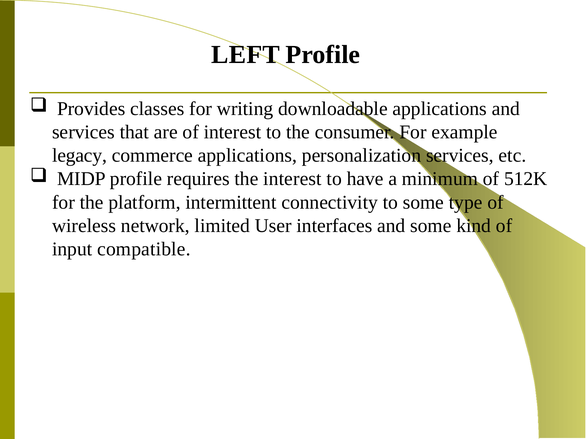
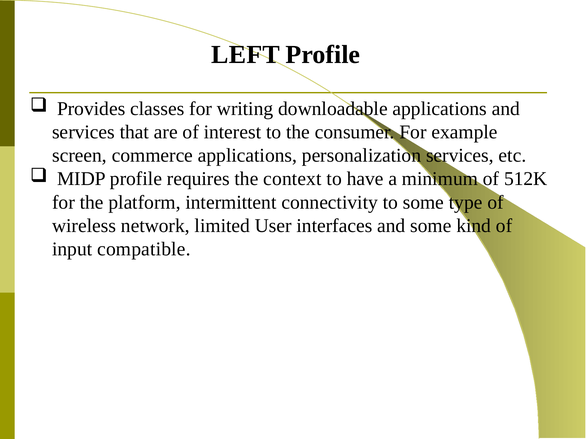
legacy: legacy -> screen
the interest: interest -> context
